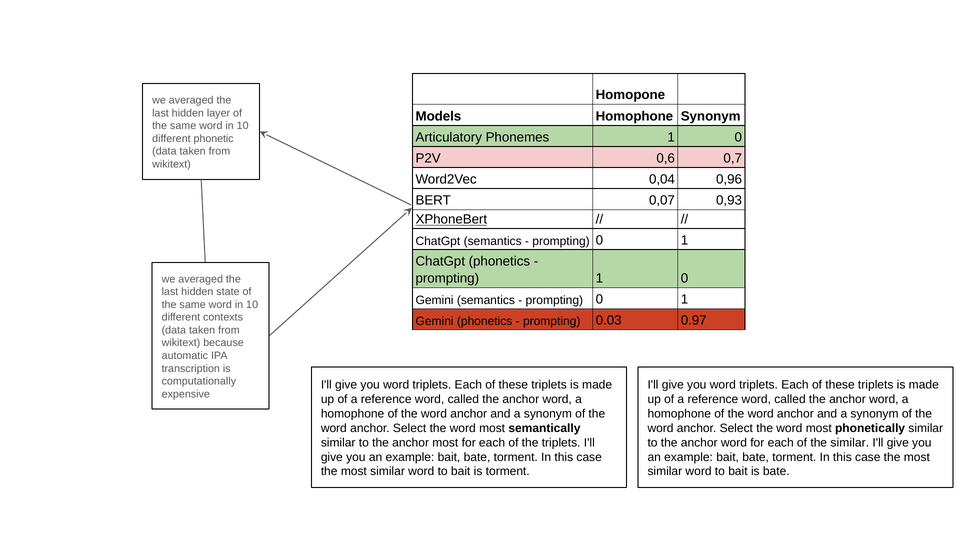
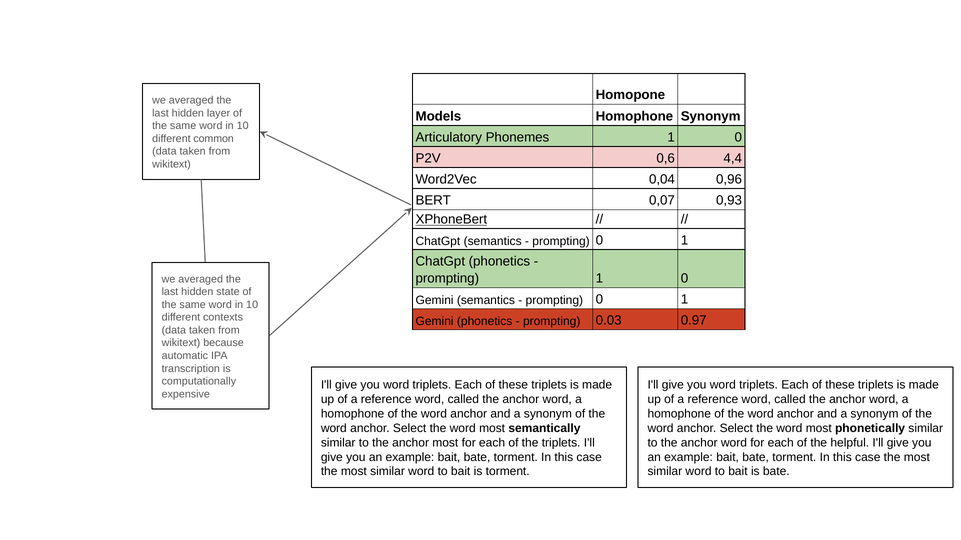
phonetic: phonetic -> common
0,7: 0,7 -> 4,4
the similar: similar -> helpful
